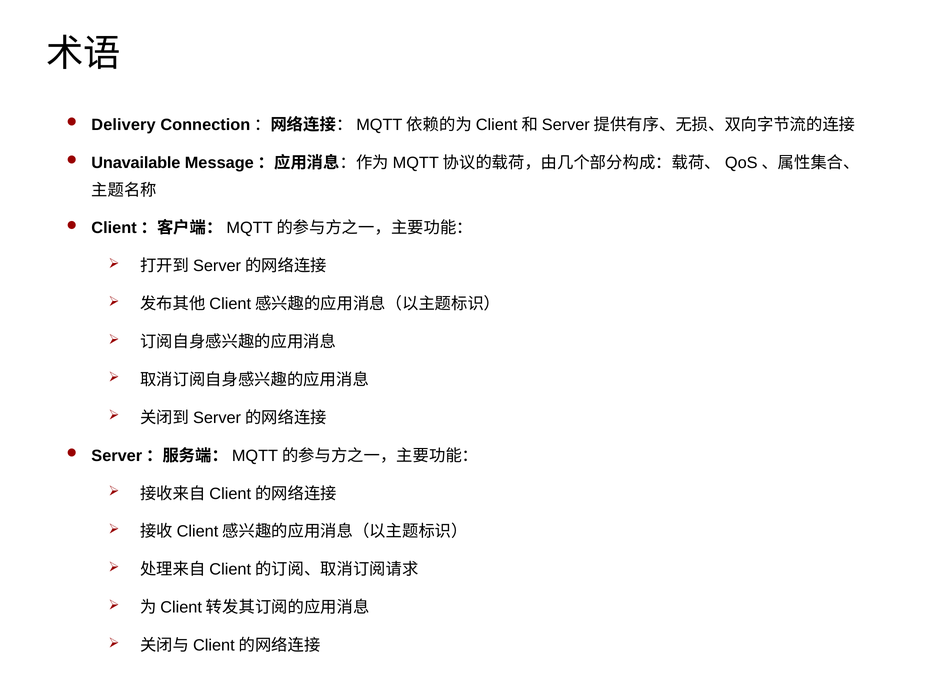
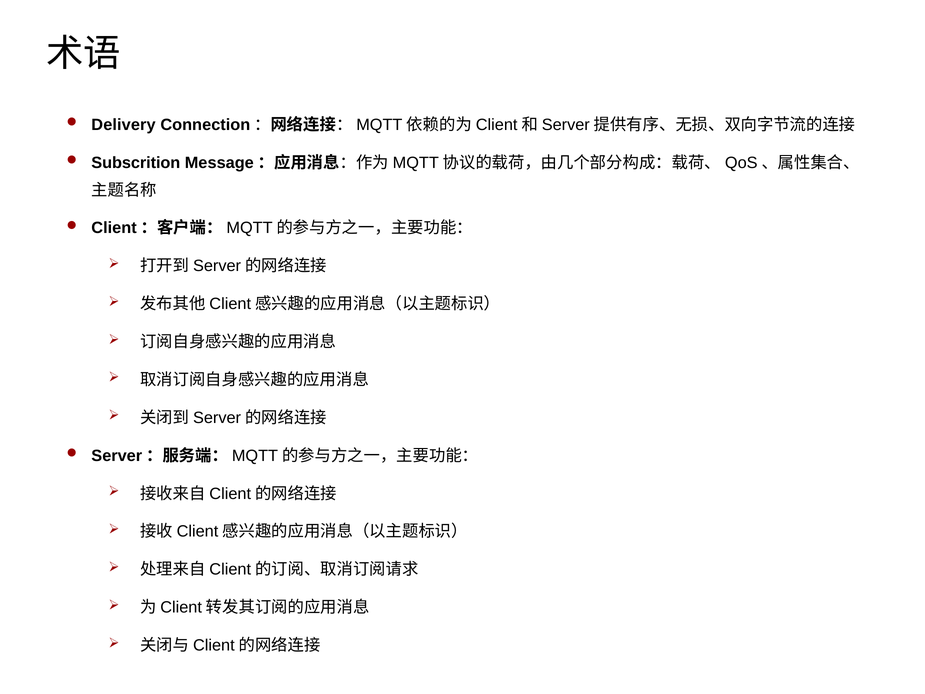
Unavailable: Unavailable -> Subscrition
